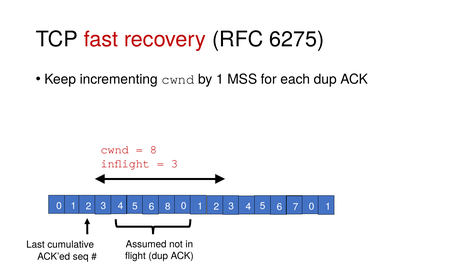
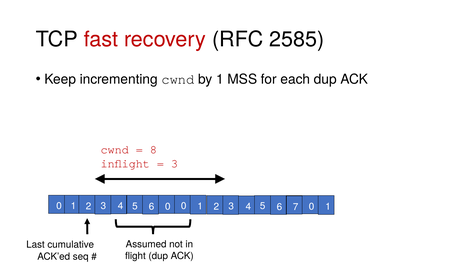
6275: 6275 -> 2585
6 8: 8 -> 0
